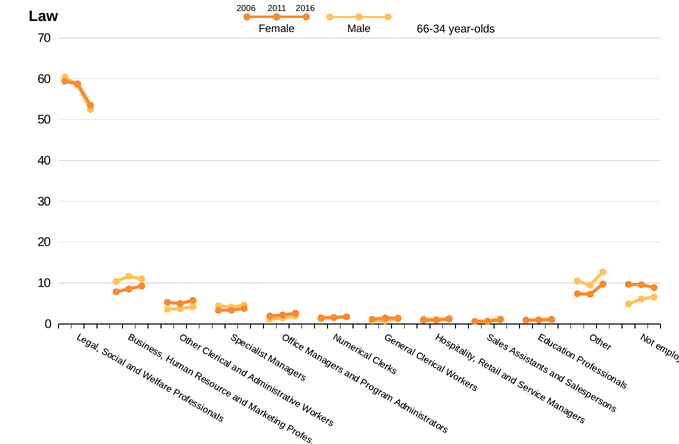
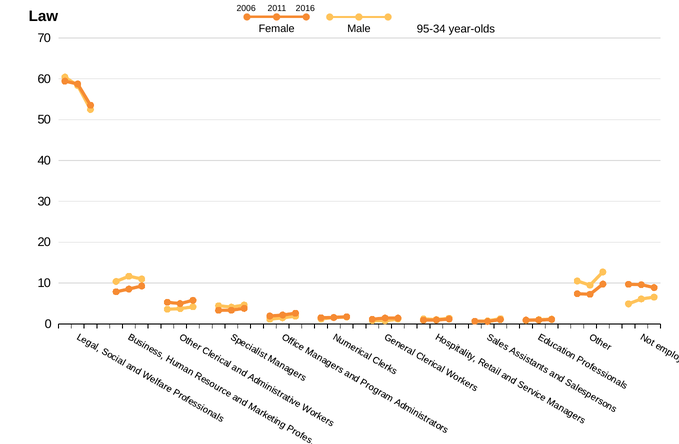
66-34: 66-34 -> 95-34
